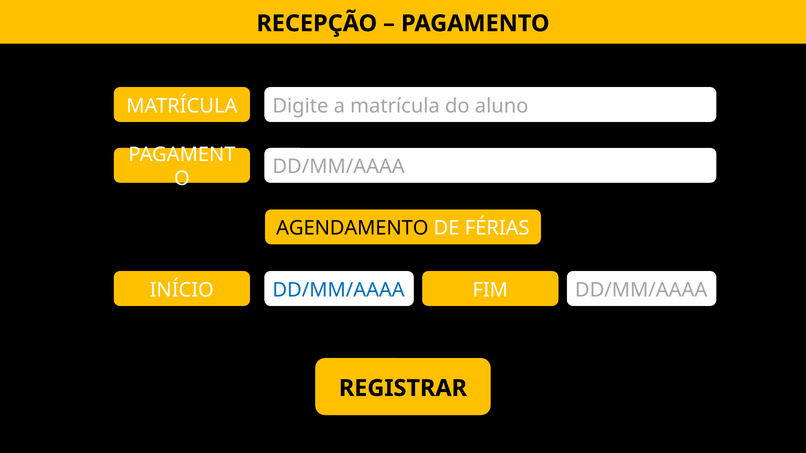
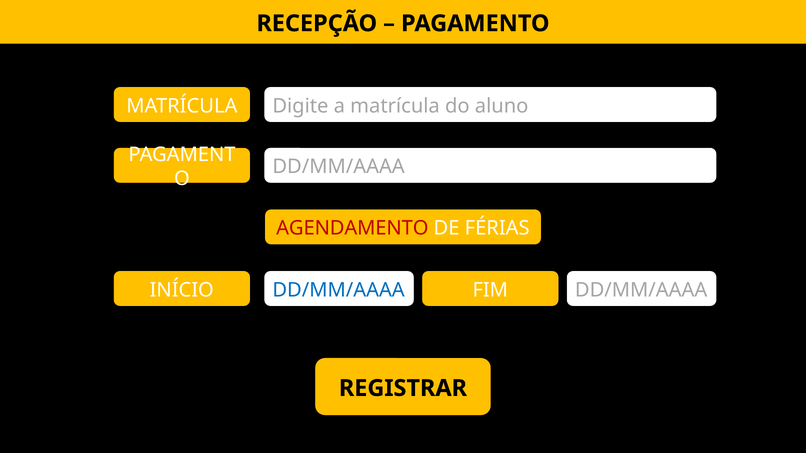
AGENDAMENTO colour: black -> red
